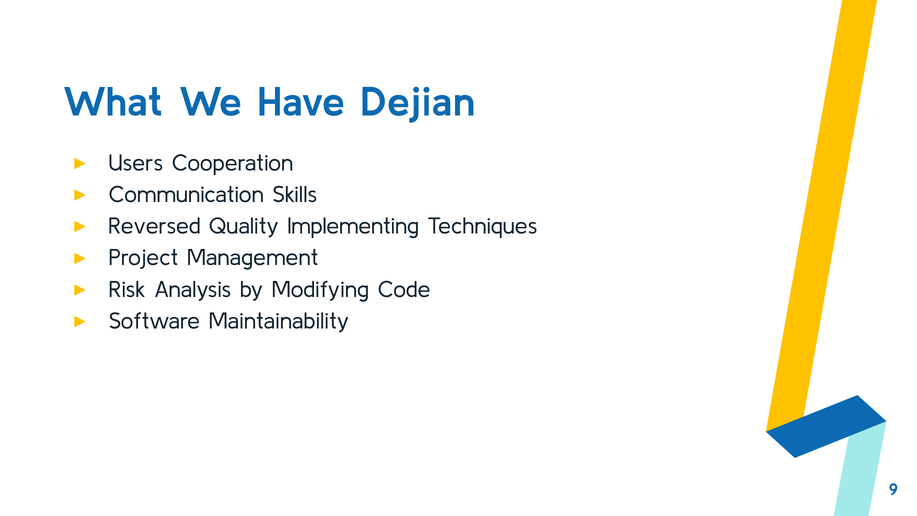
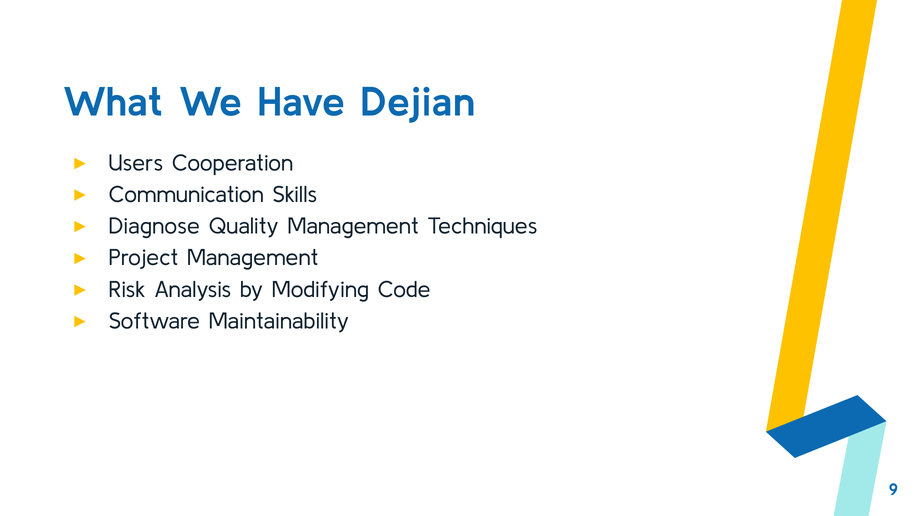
Reversed: Reversed -> Diagnose
Quality Implementing: Implementing -> Management
